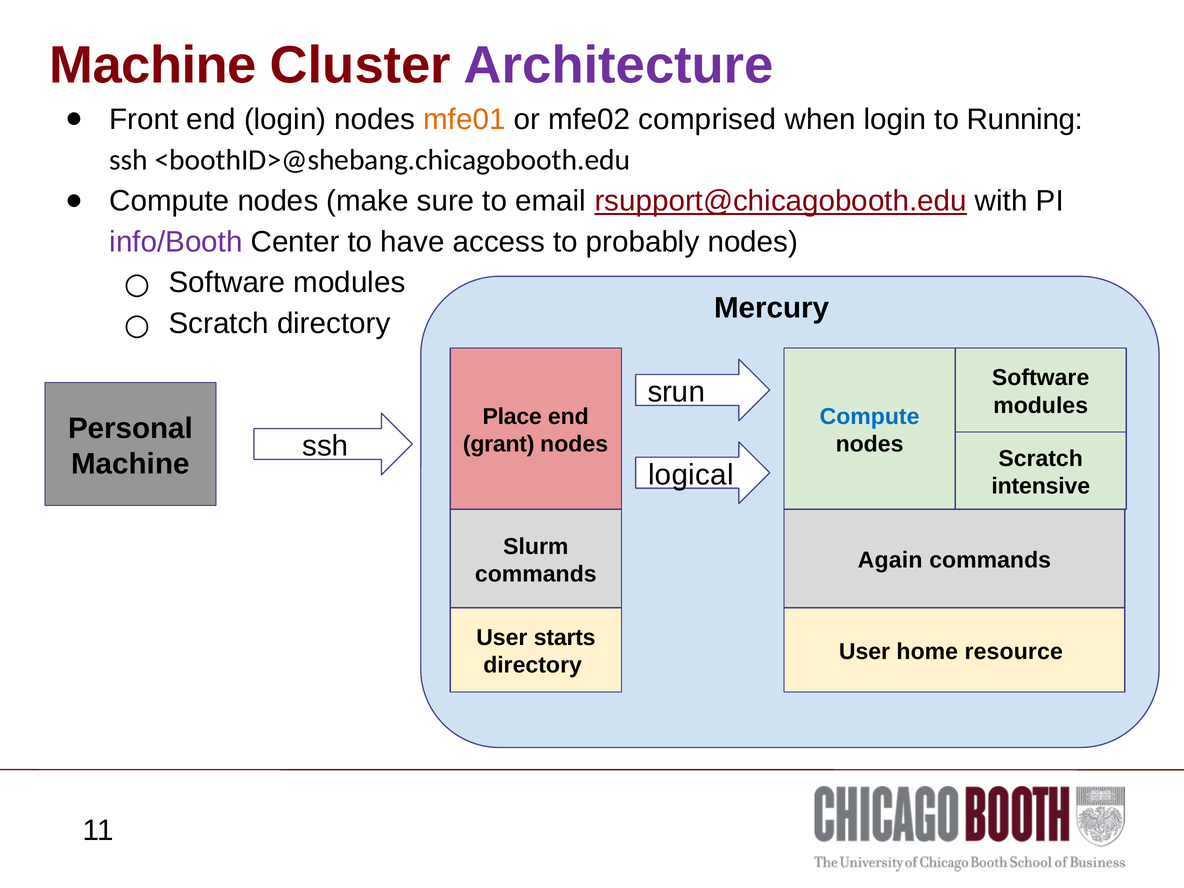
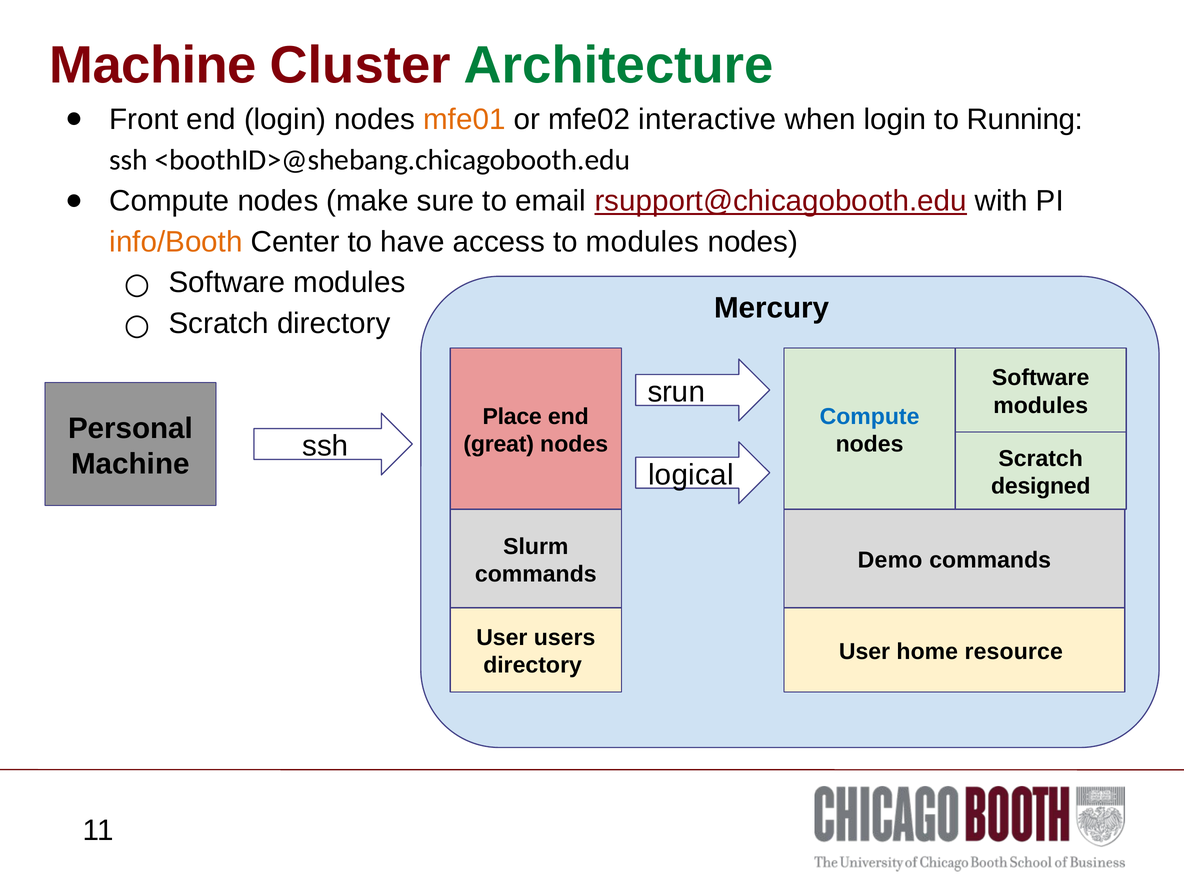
Architecture colour: purple -> green
comprised: comprised -> interactive
info/Booth colour: purple -> orange
to probably: probably -> modules
grant: grant -> great
intensive: intensive -> designed
Again: Again -> Demo
starts: starts -> users
